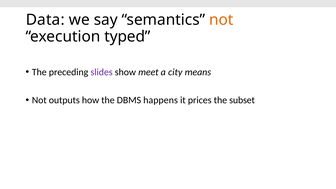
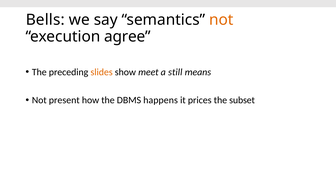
Data: Data -> Bells
typed: typed -> agree
slides colour: purple -> orange
city: city -> still
outputs: outputs -> present
